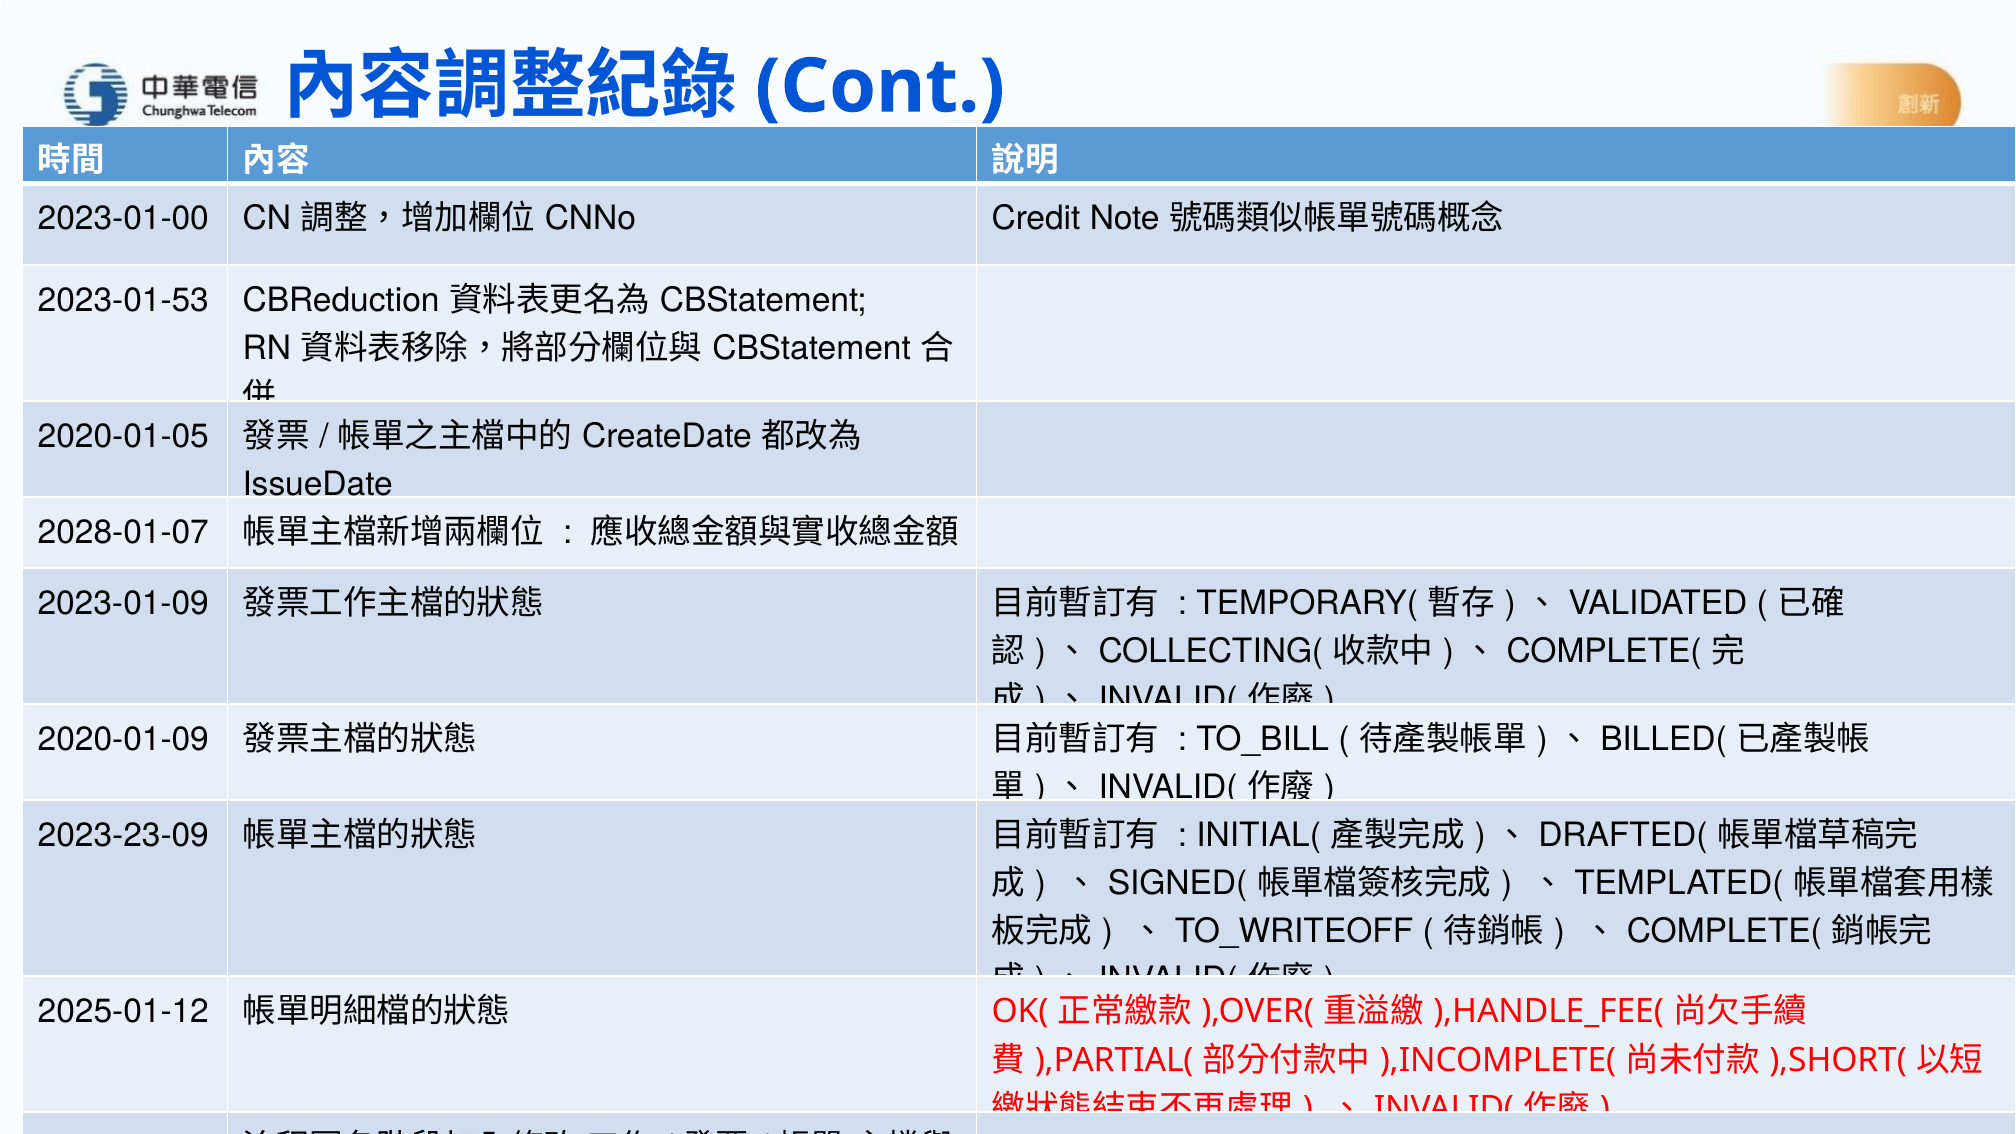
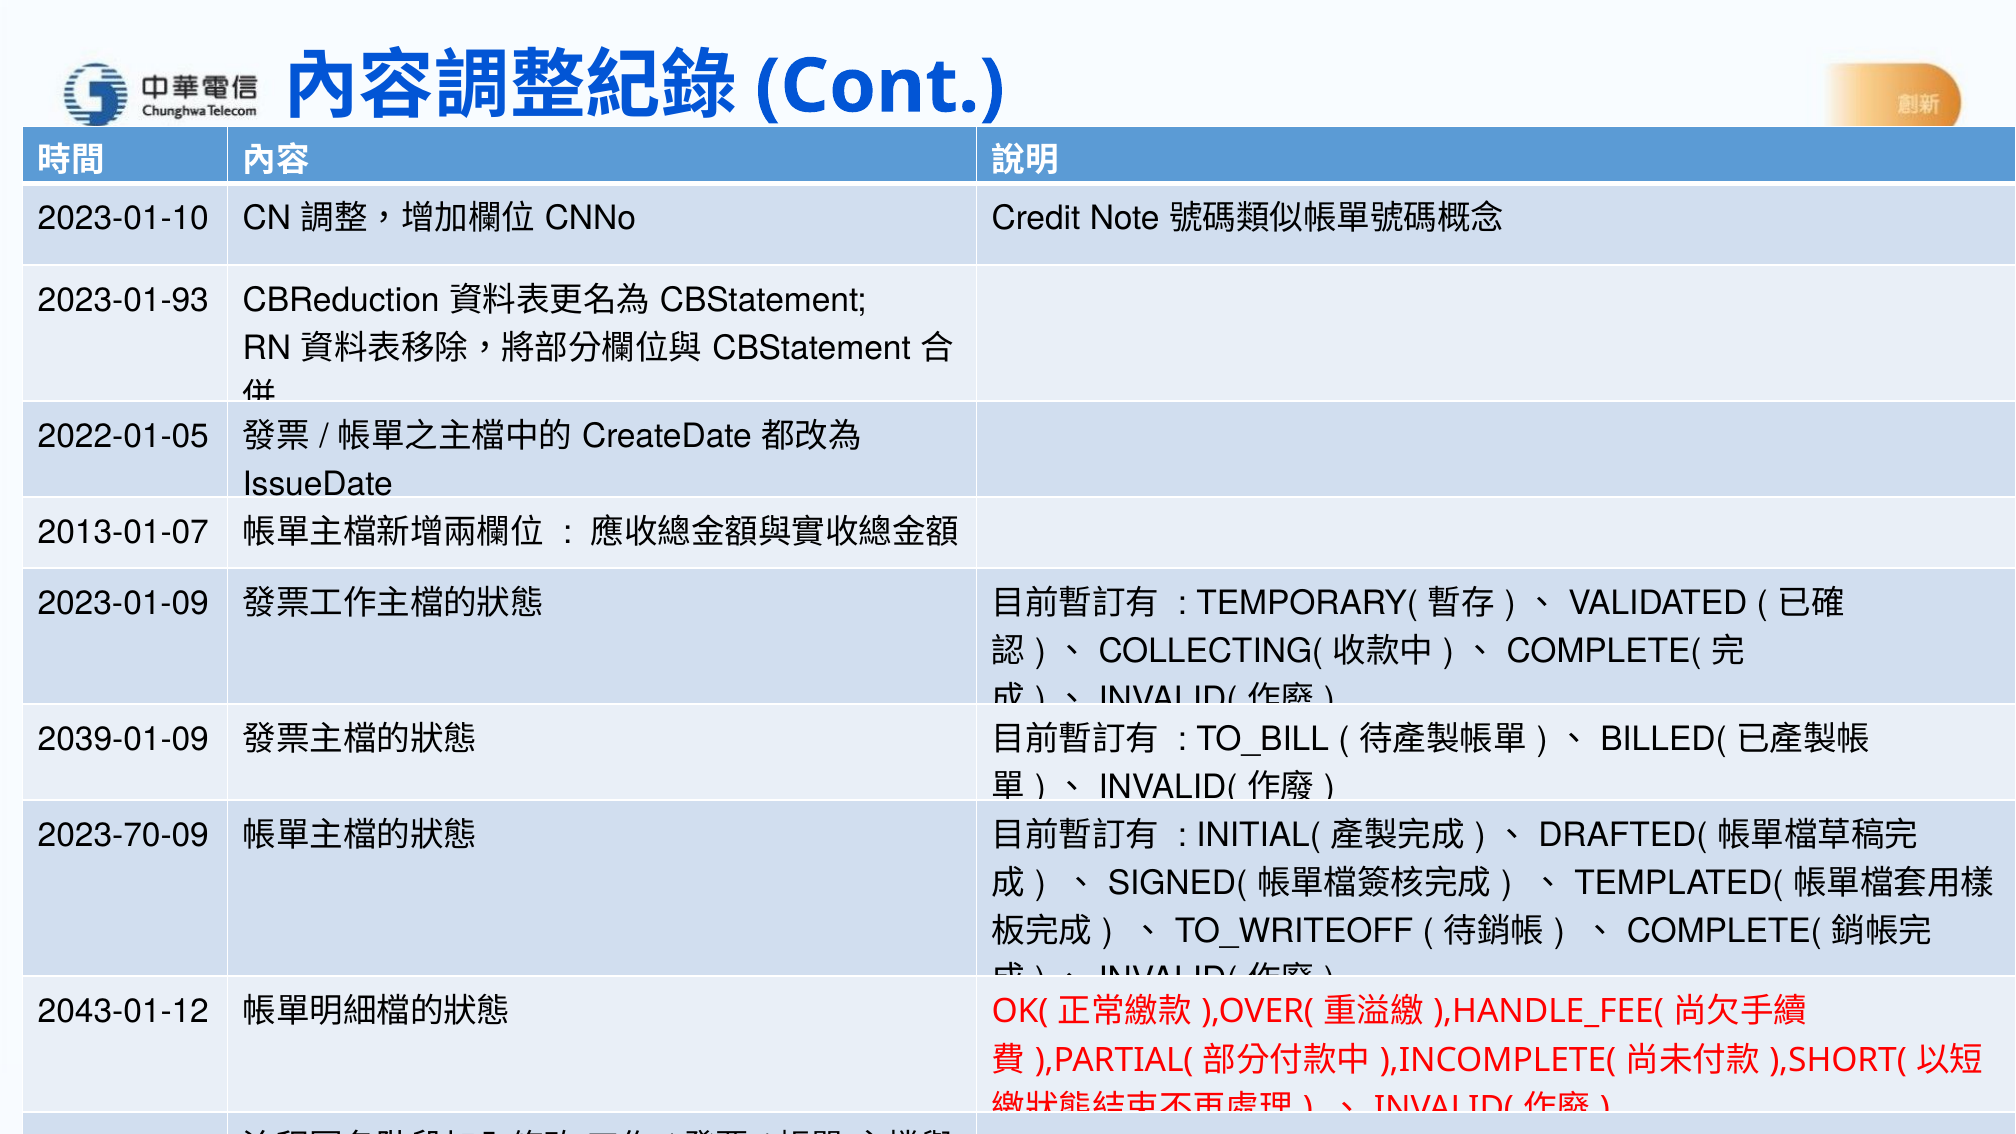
2023-01-00: 2023-01-00 -> 2023-01-10
2023-01-53: 2023-01-53 -> 2023-01-93
2020-01-05: 2020-01-05 -> 2022-01-05
2028-01-07: 2028-01-07 -> 2013-01-07
2020-01-09: 2020-01-09 -> 2039-01-09
2023-23-09: 2023-23-09 -> 2023-70-09
2025-01-12: 2025-01-12 -> 2043-01-12
